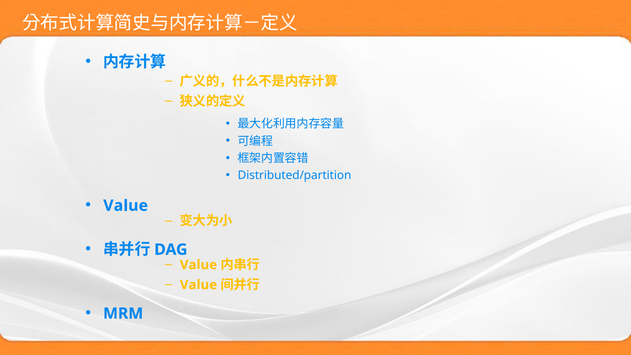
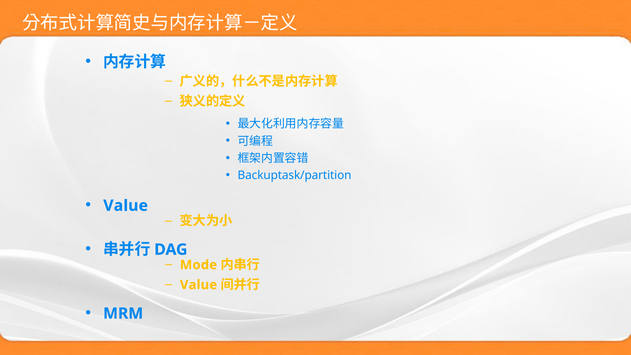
Distributed/partition: Distributed/partition -> Backuptask/partition
Value at (198, 265): Value -> Mode
